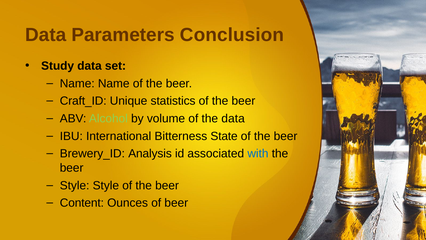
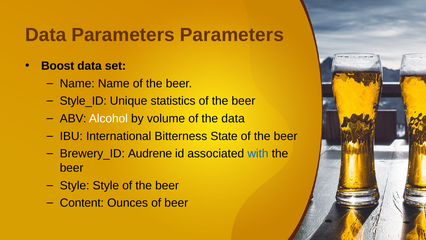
Parameters Conclusion: Conclusion -> Parameters
Study: Study -> Boost
Craft_ID: Craft_ID -> Style_ID
Alcohol colour: light green -> white
Analysis: Analysis -> Audrene
